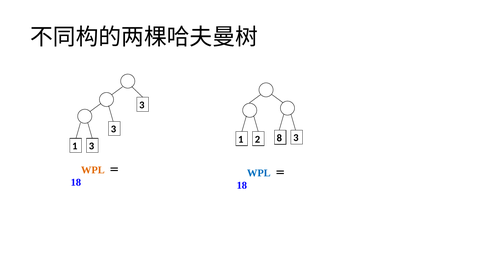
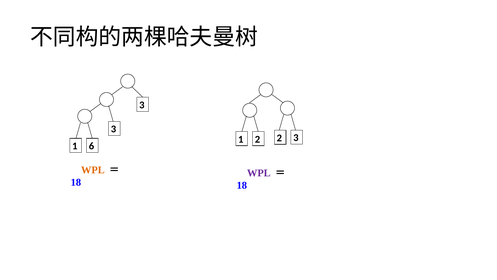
2 8: 8 -> 2
1 3: 3 -> 6
WPL at (259, 173) colour: blue -> purple
